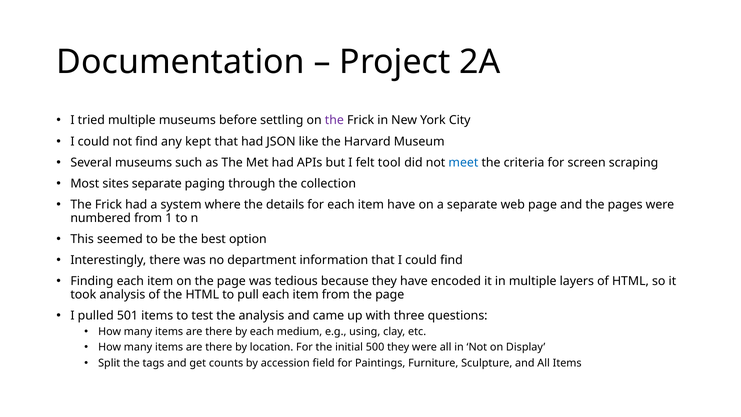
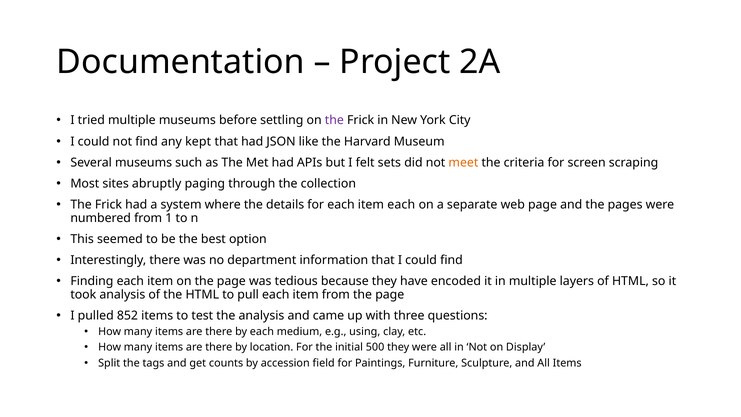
tool: tool -> sets
meet colour: blue -> orange
sites separate: separate -> abruptly
item have: have -> each
501: 501 -> 852
